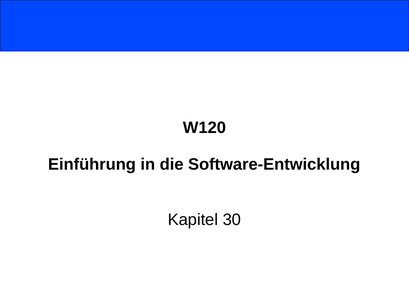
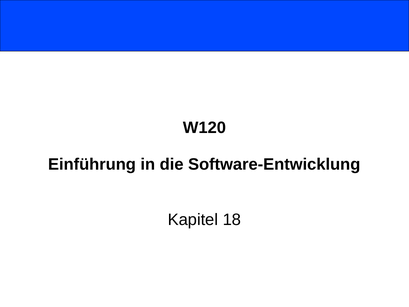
30: 30 -> 18
